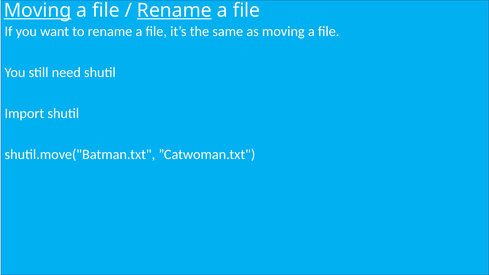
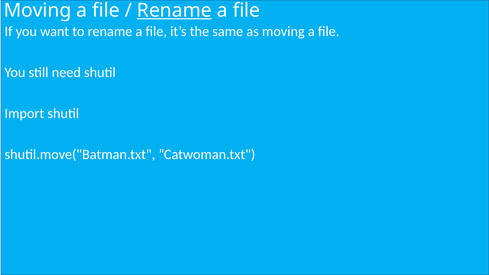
Moving at (37, 10) underline: present -> none
